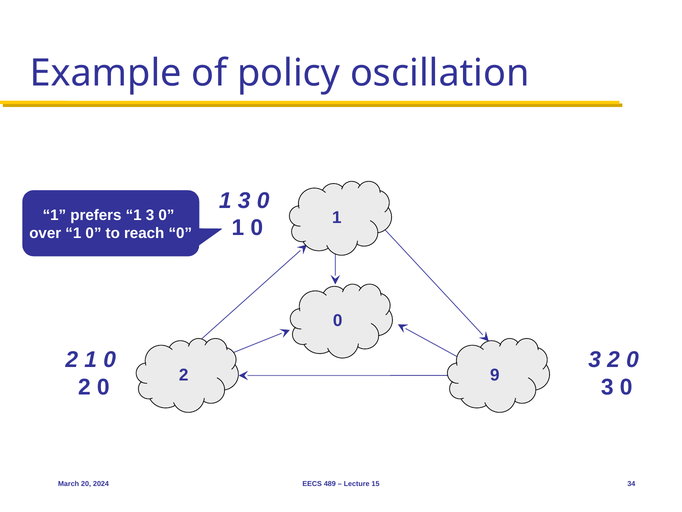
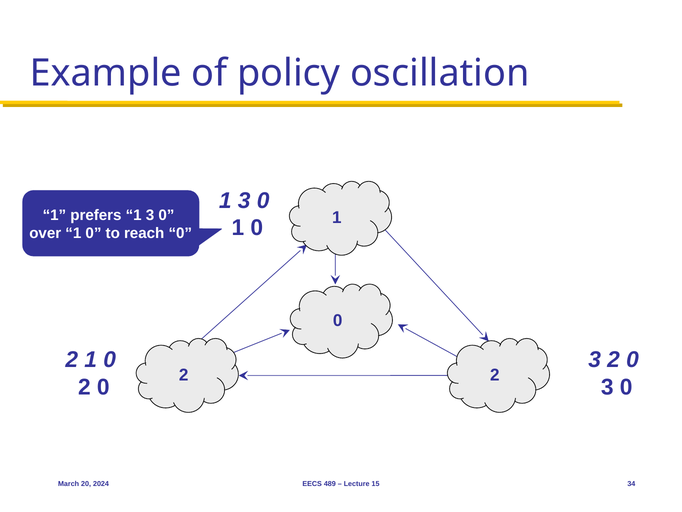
2 9: 9 -> 2
